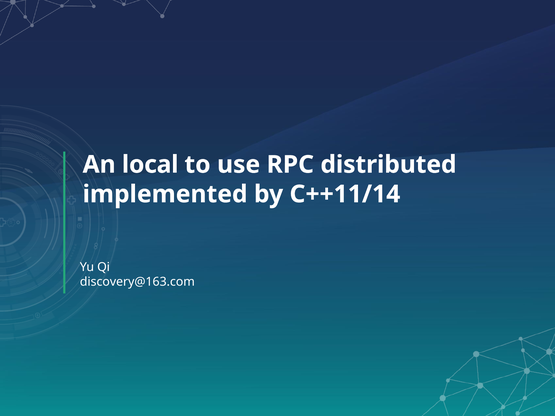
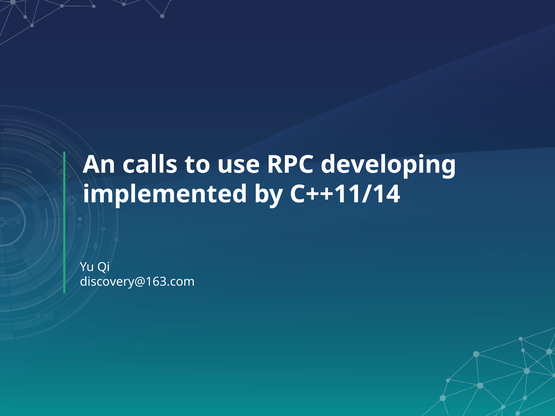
local: local -> calls
distributed: distributed -> developing
